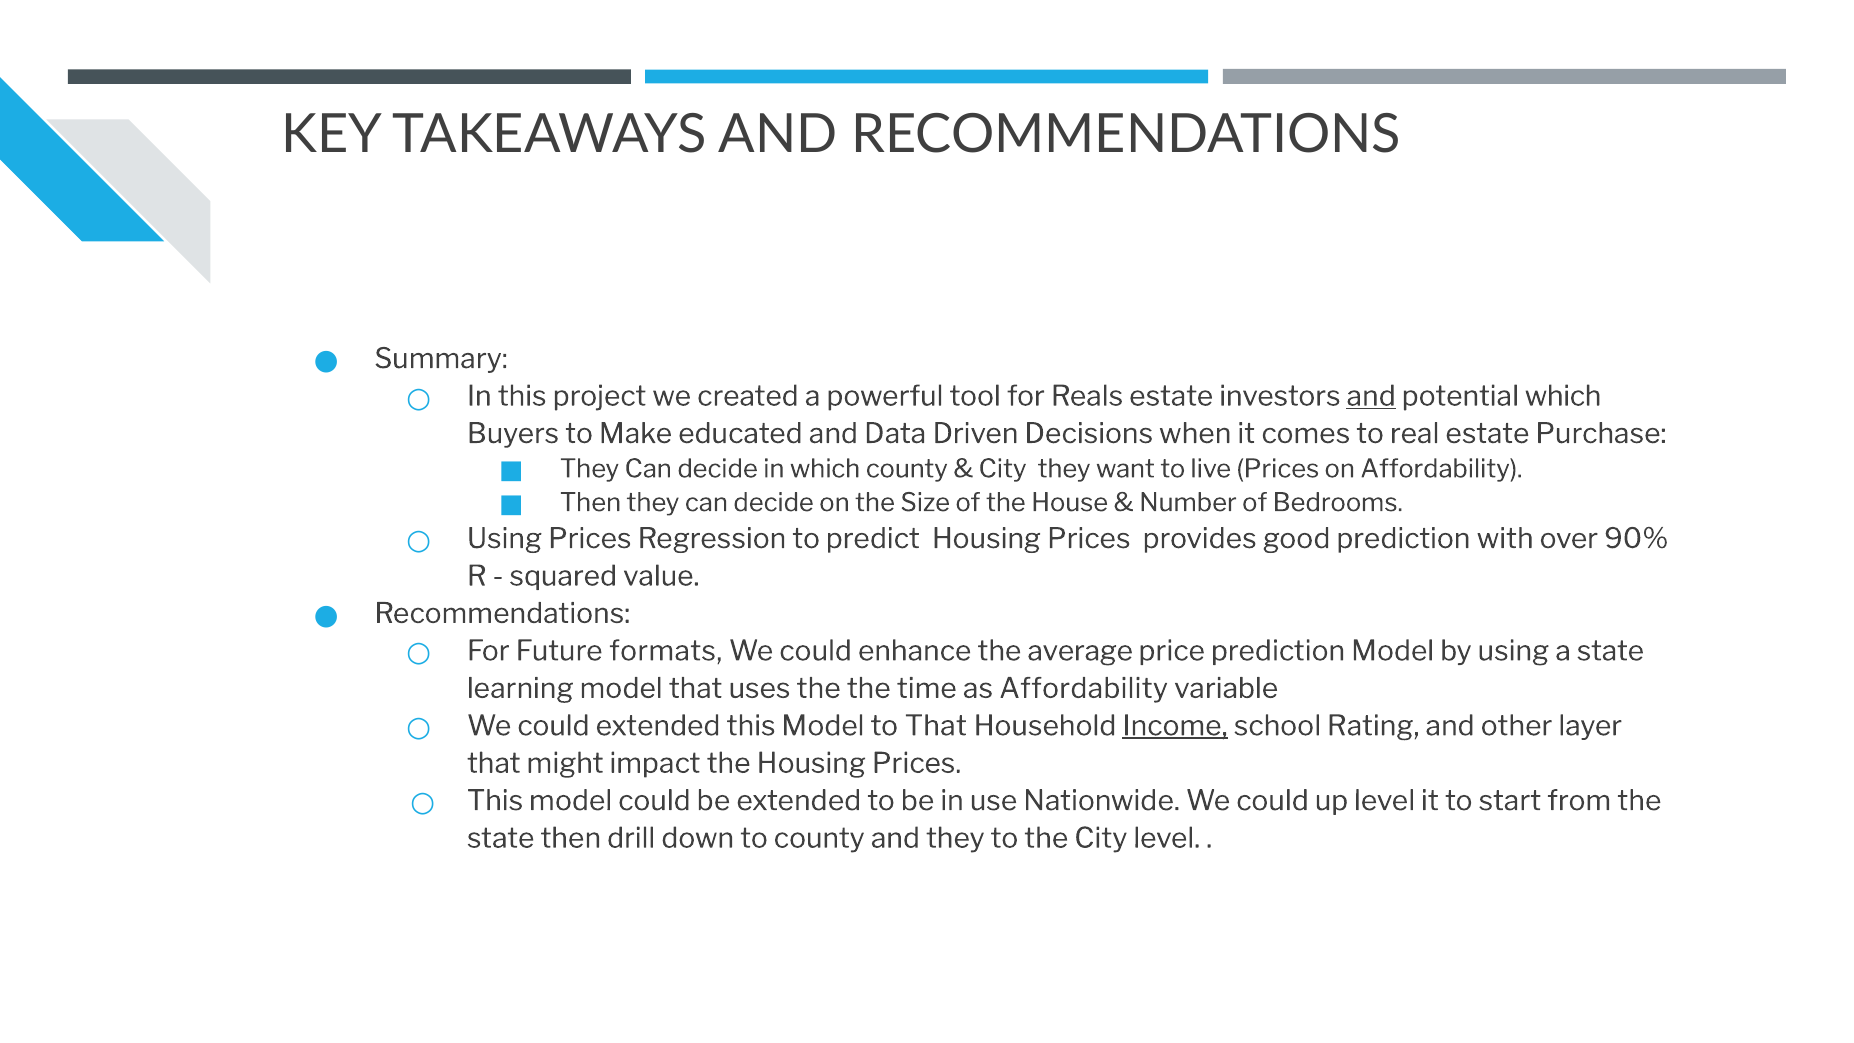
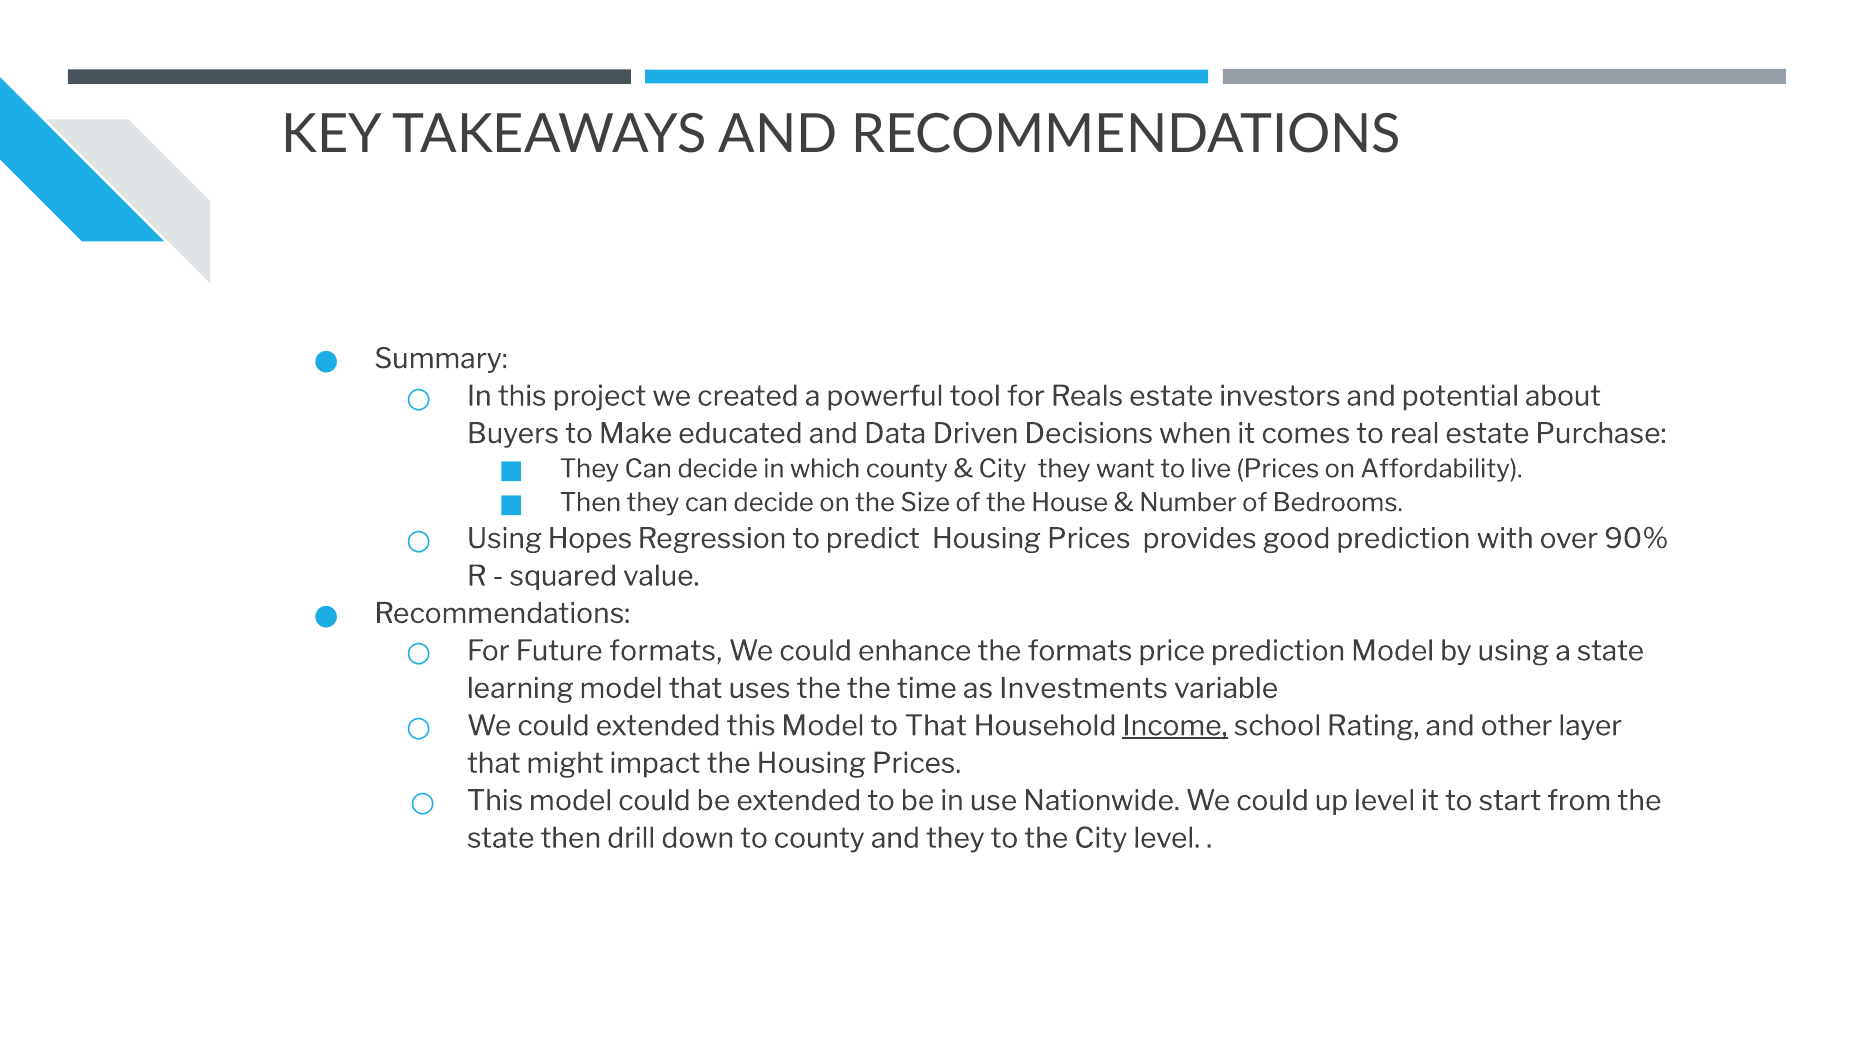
and at (1371, 396) underline: present -> none
potential which: which -> about
Using Prices: Prices -> Hopes
the average: average -> formats
as Affordability: Affordability -> Investments
